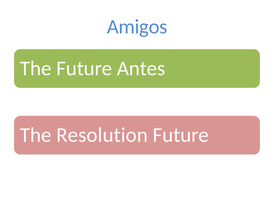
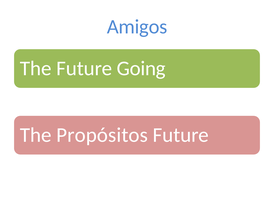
Antes: Antes -> Going
Resolution: Resolution -> Propósitos
